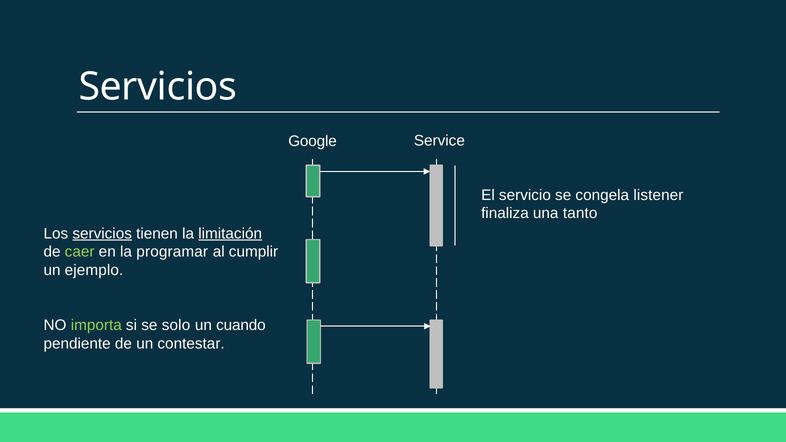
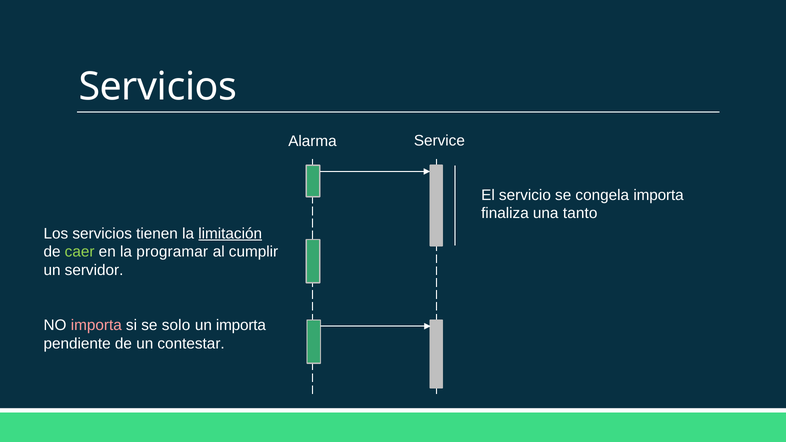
Google: Google -> Alarma
congela listener: listener -> importa
servicios at (102, 234) underline: present -> none
ejemplo: ejemplo -> servidor
importa at (96, 325) colour: light green -> pink
un cuando: cuando -> importa
